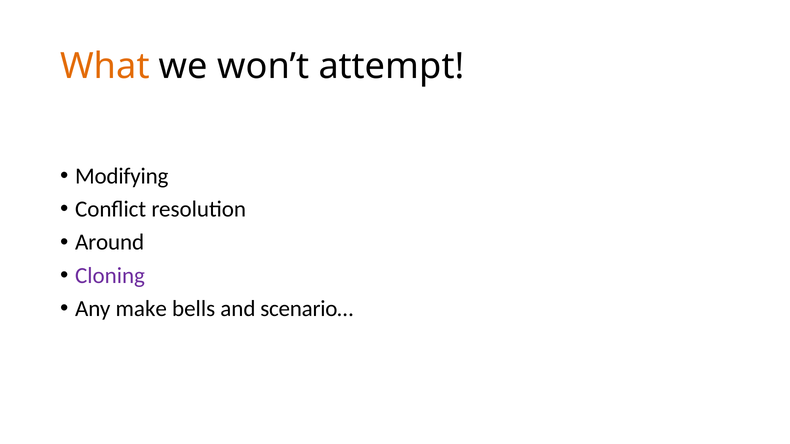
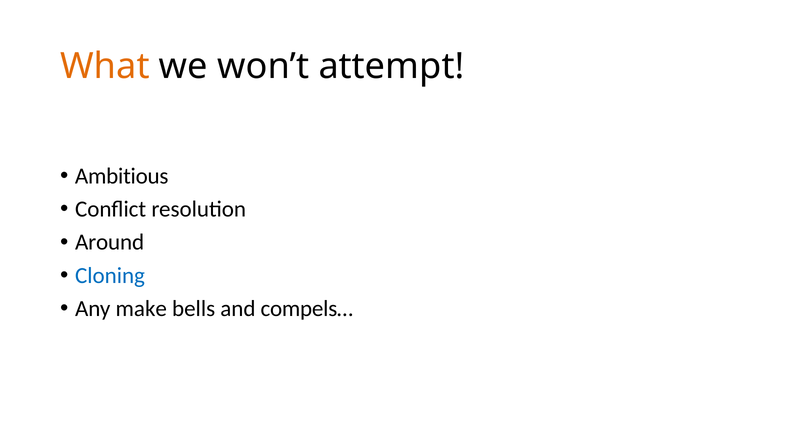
Modifying: Modifying -> Ambitious
Cloning colour: purple -> blue
scenario…: scenario… -> compels…
